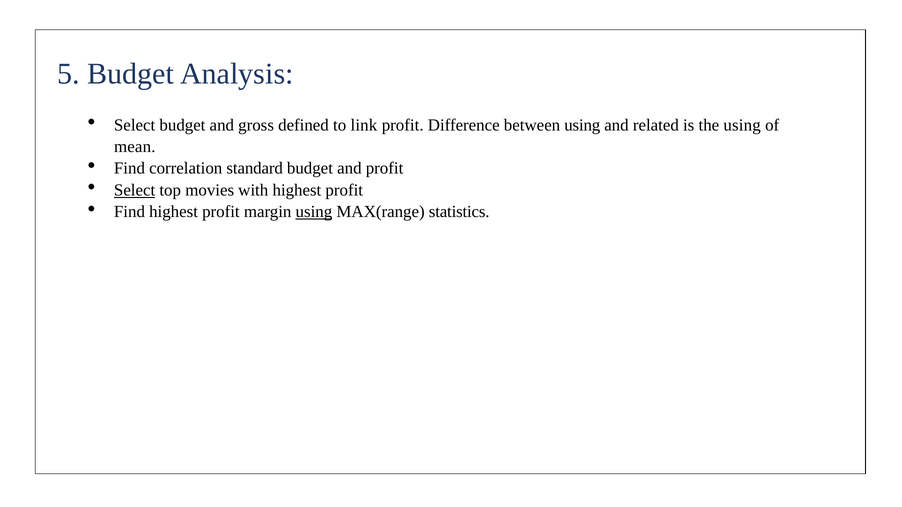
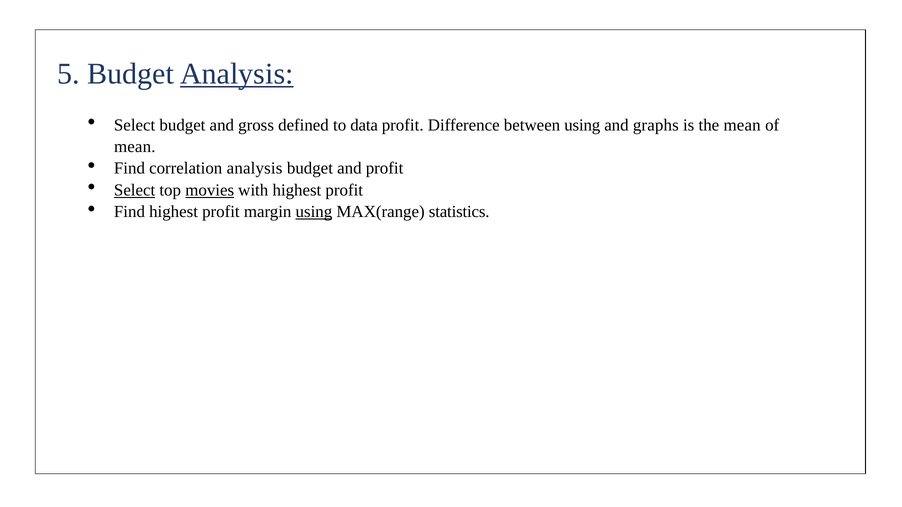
Analysis at (237, 74) underline: none -> present
link: link -> data
related: related -> graphs
the using: using -> mean
correlation standard: standard -> analysis
movies underline: none -> present
